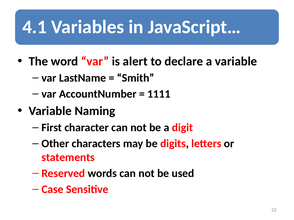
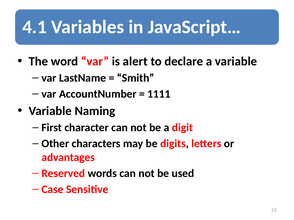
statements: statements -> advantages
